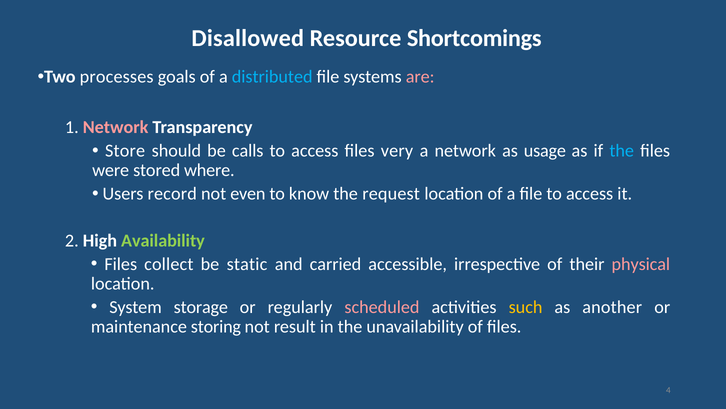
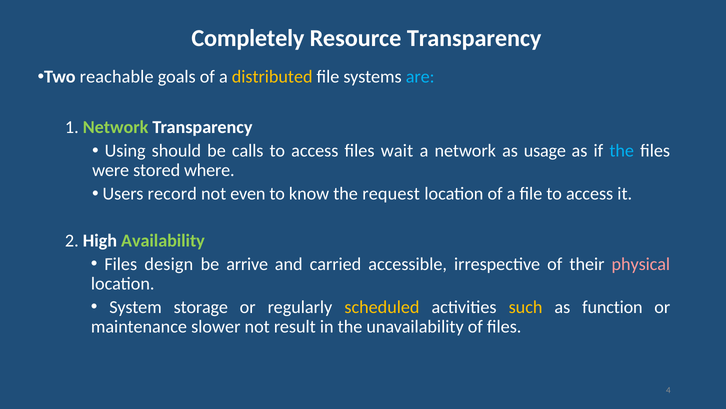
Disallowed: Disallowed -> Completely
Resource Shortcomings: Shortcomings -> Transparency
processes: processes -> reachable
distributed colour: light blue -> yellow
are colour: pink -> light blue
Network at (116, 127) colour: pink -> light green
Store: Store -> Using
very: very -> wait
collect: collect -> design
static: static -> arrive
scheduled colour: pink -> yellow
another: another -> function
storing: storing -> slower
